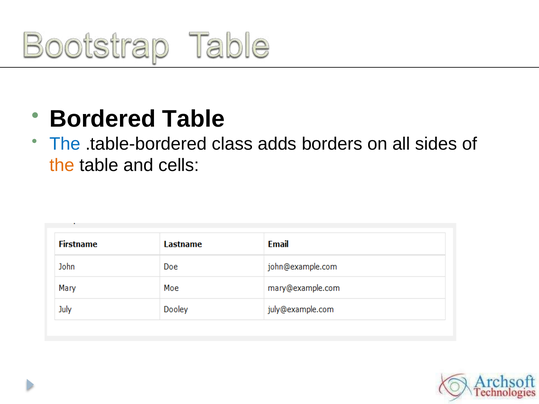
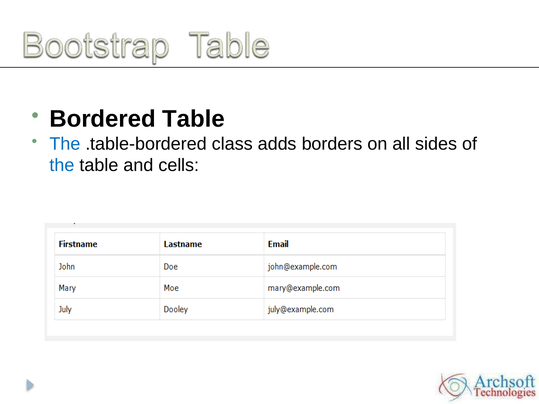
the at (62, 165) colour: orange -> blue
